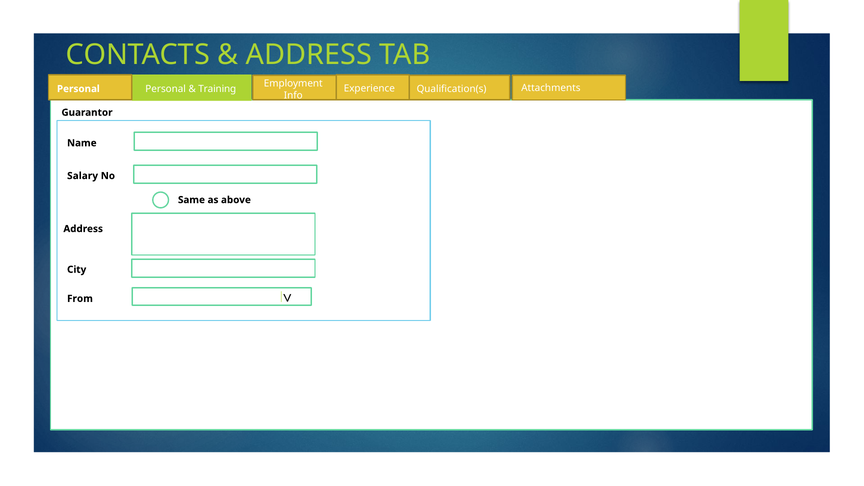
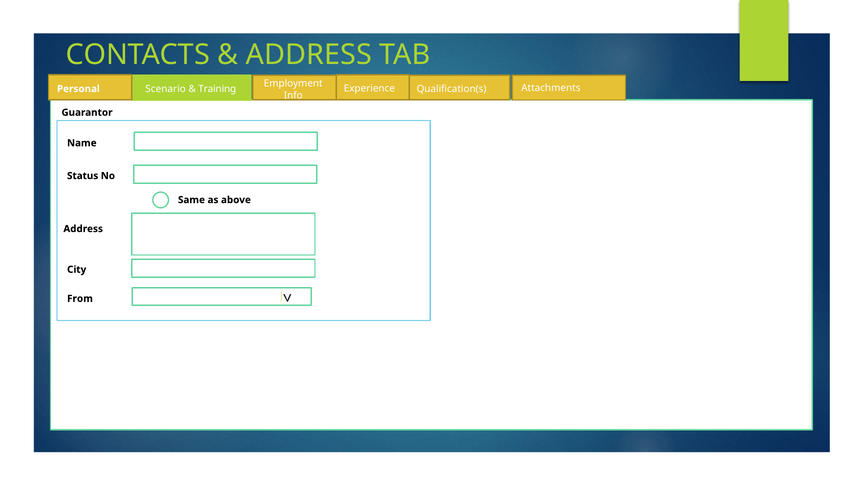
Personal at (166, 89): Personal -> Scenario
Salary: Salary -> Status
